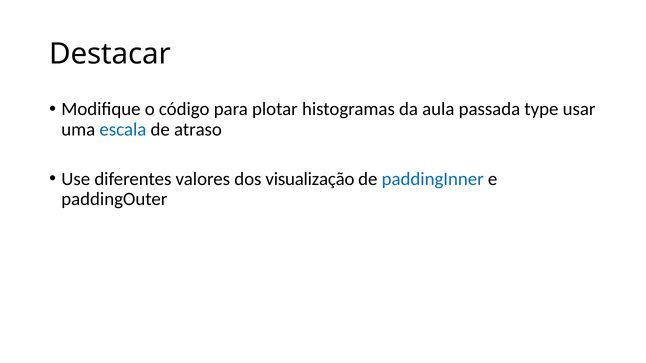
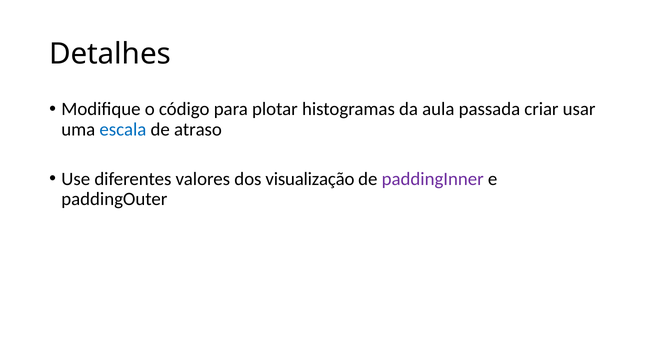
Destacar: Destacar -> Detalhes
type: type -> criar
paddingInner colour: blue -> purple
